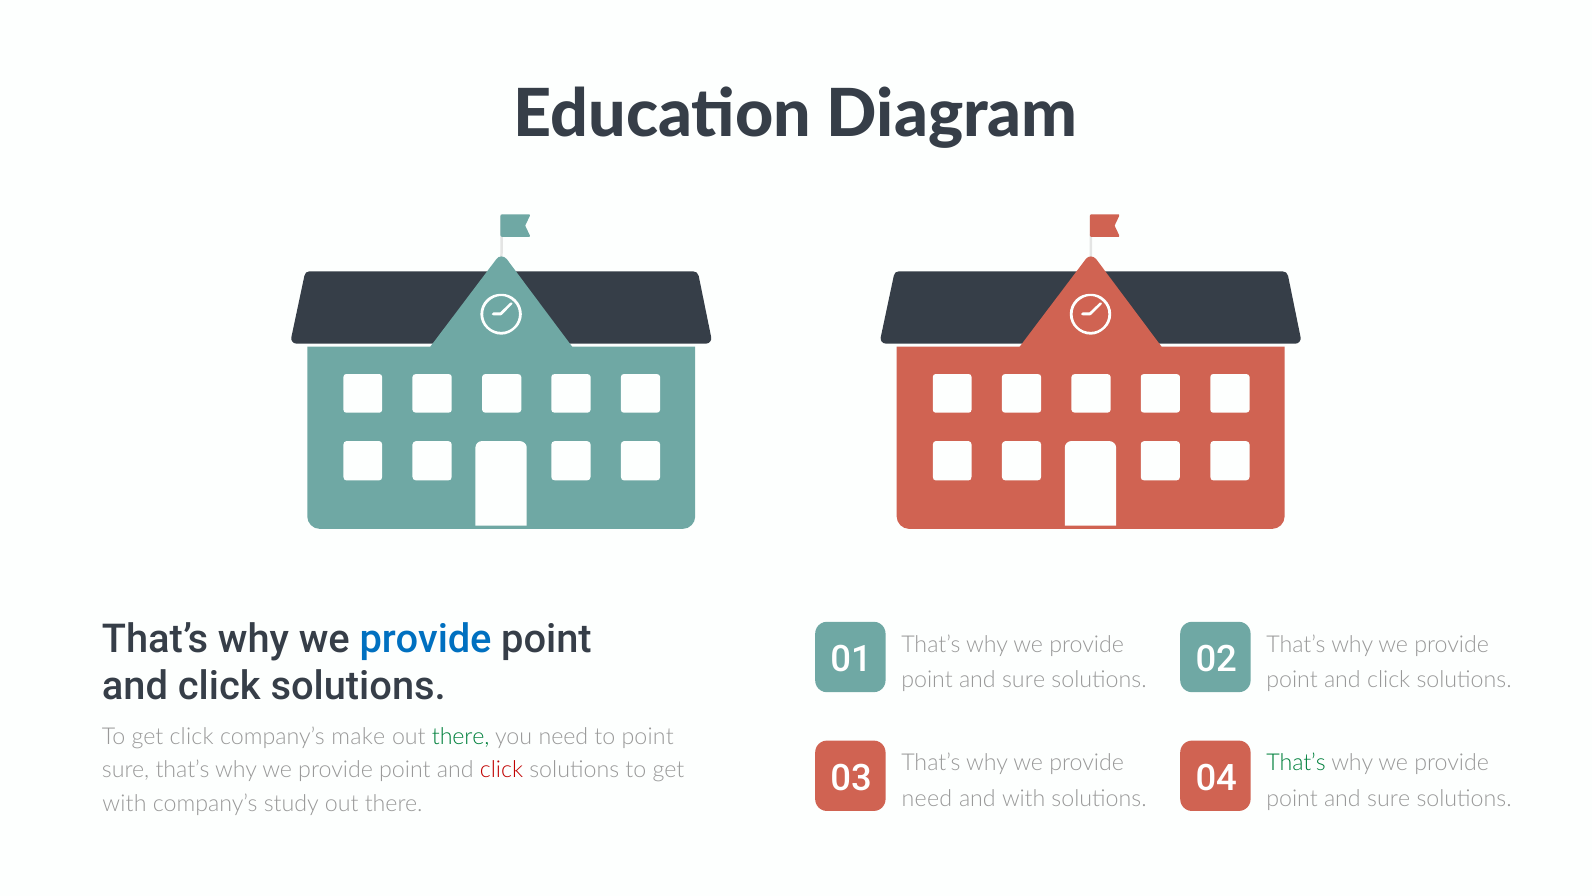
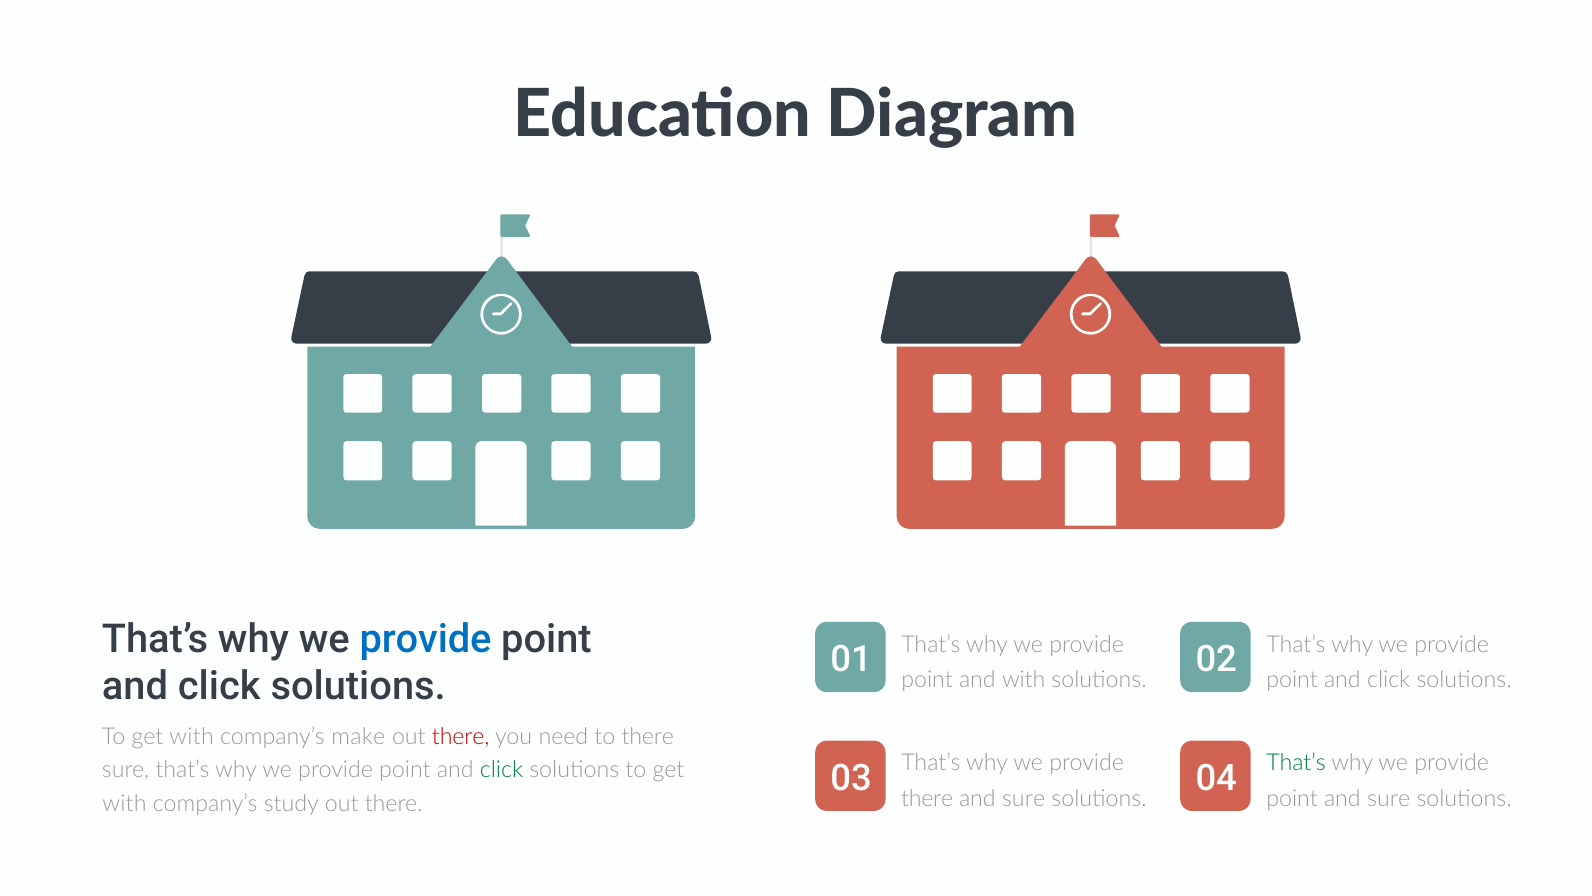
sure at (1024, 680): sure -> with
click at (192, 736): click -> with
there at (461, 736) colour: green -> red
to point: point -> there
click at (502, 770) colour: red -> green
need at (927, 799): need -> there
with at (1024, 799): with -> sure
